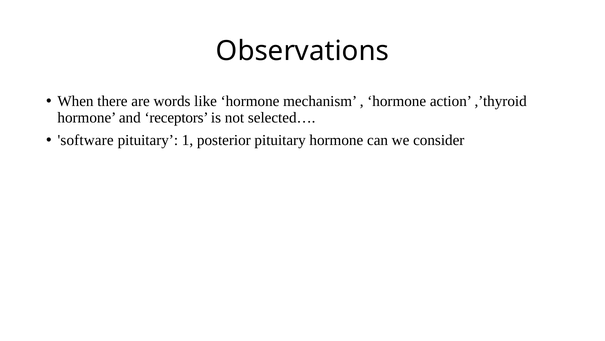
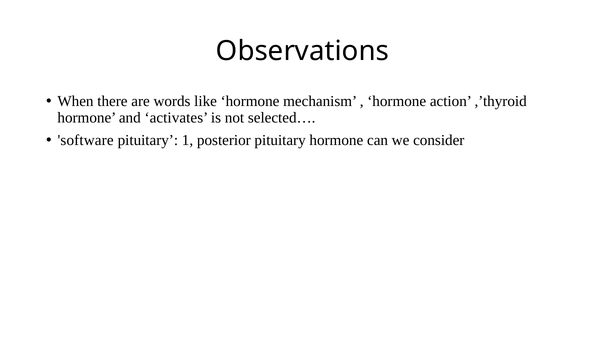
receptors: receptors -> activates
